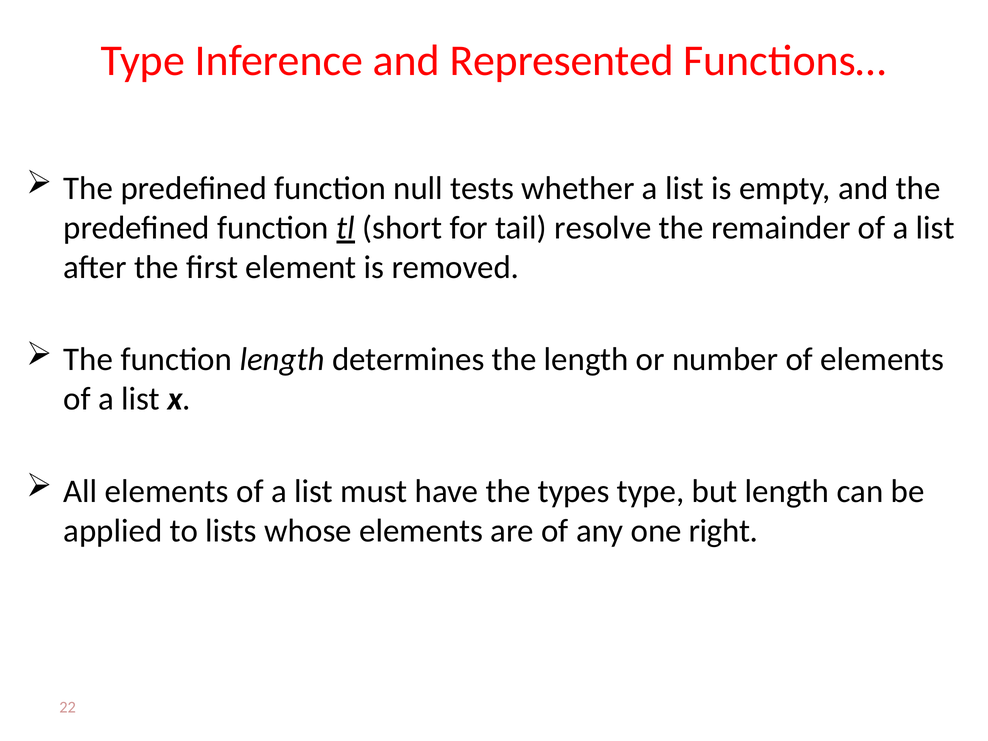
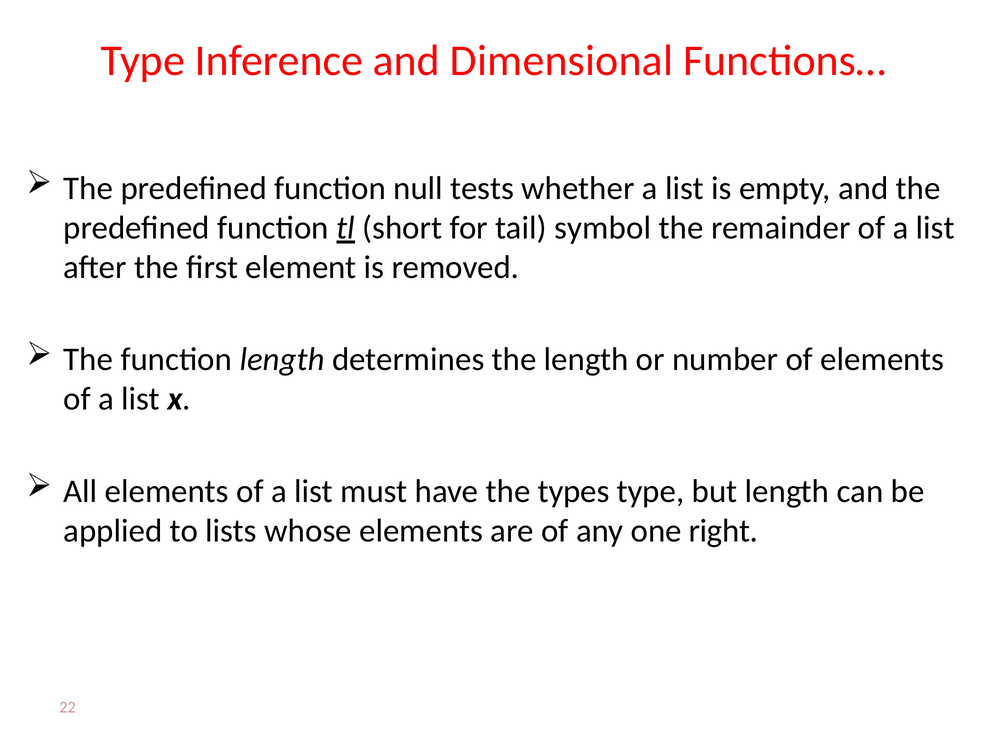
Represented: Represented -> Dimensional
resolve: resolve -> symbol
